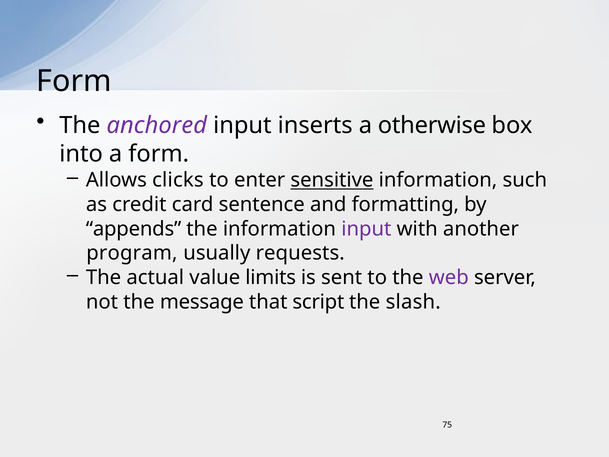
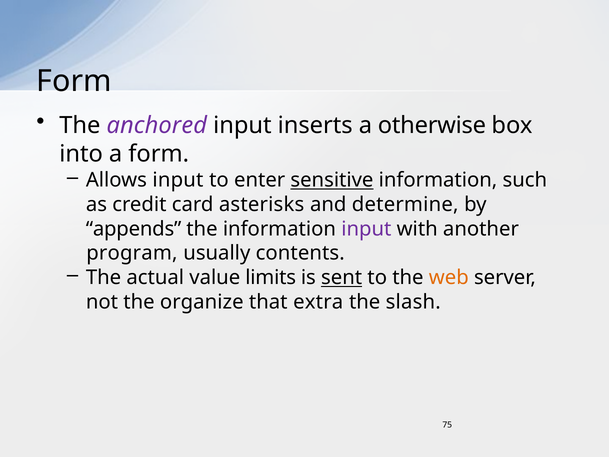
Allows clicks: clicks -> input
sentence: sentence -> asterisks
formatting: formatting -> determine
requests: requests -> contents
sent underline: none -> present
web colour: purple -> orange
message: message -> organize
script: script -> extra
